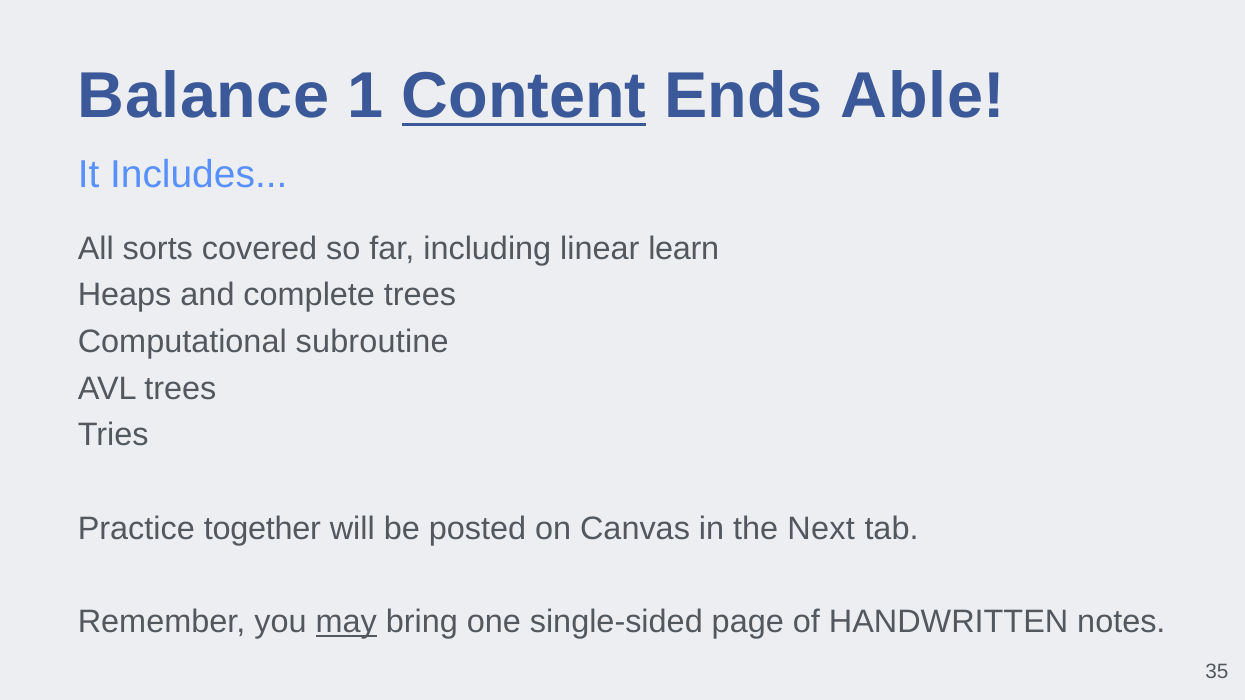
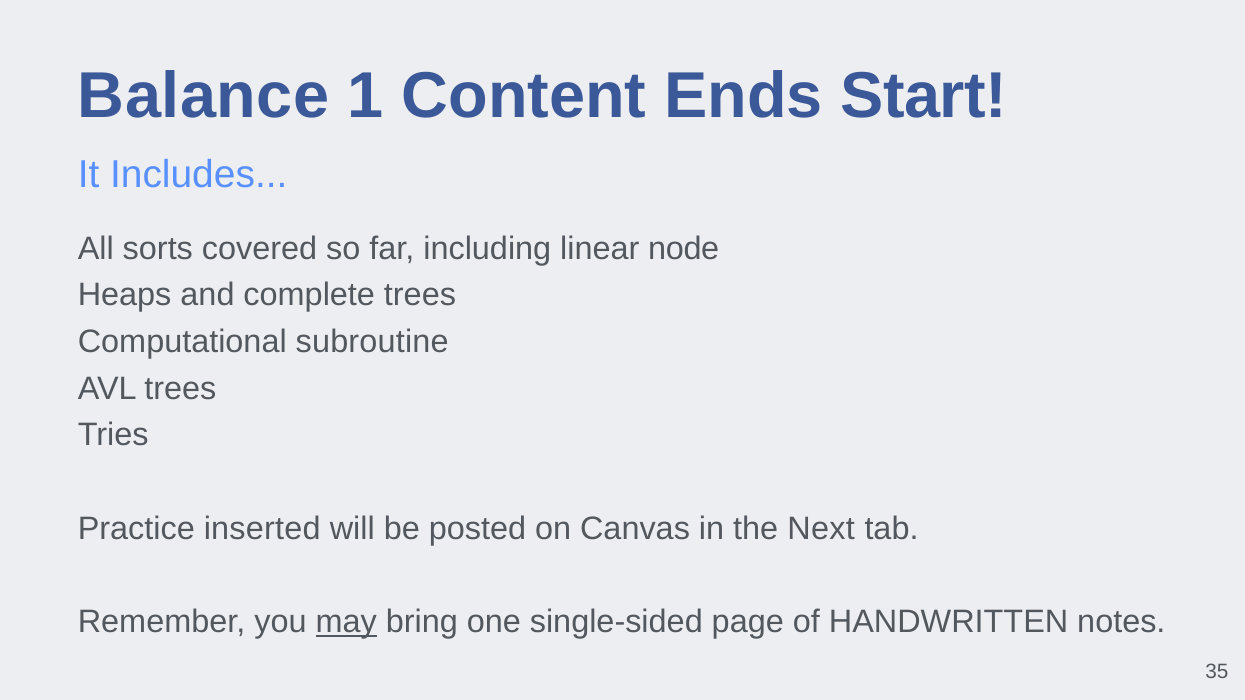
Content underline: present -> none
Able: Able -> Start
learn: learn -> node
together: together -> inserted
